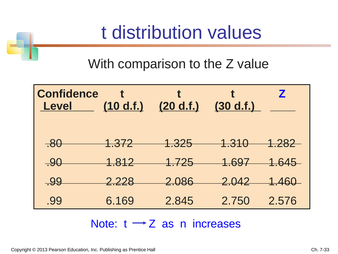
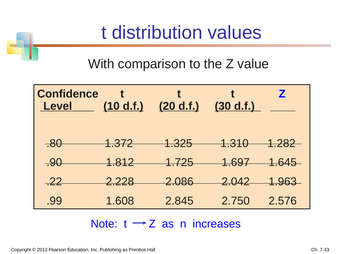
.99 at (54, 181): .99 -> .22
1.460: 1.460 -> 1.963
6.169: 6.169 -> 1.608
